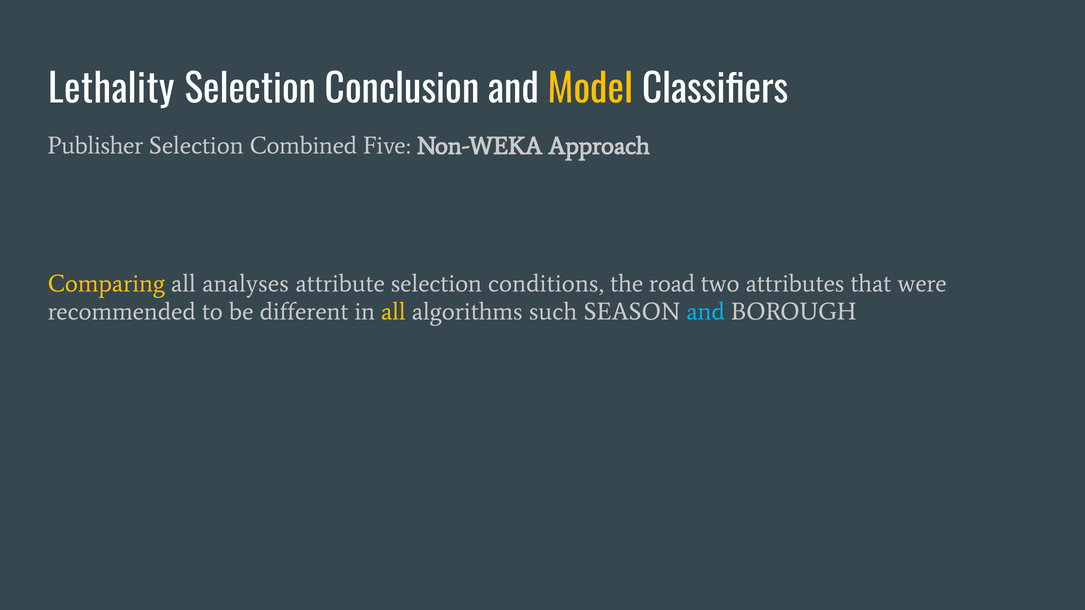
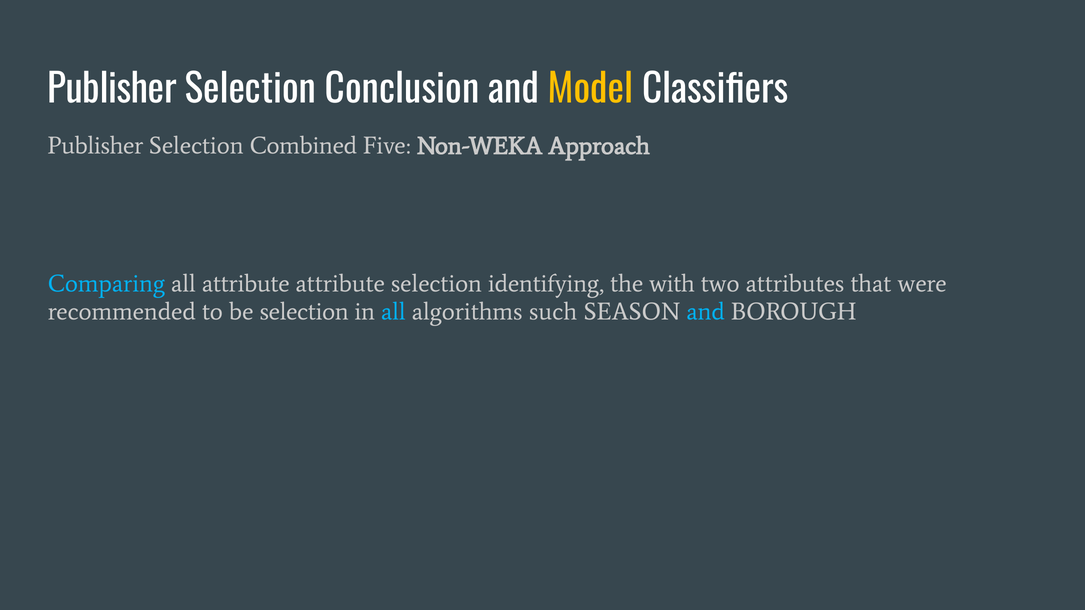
Lethality at (111, 90): Lethality -> Publisher
Comparing colour: yellow -> light blue
all analyses: analyses -> attribute
conditions: conditions -> identifying
road: road -> with
be different: different -> selection
all at (393, 312) colour: yellow -> light blue
